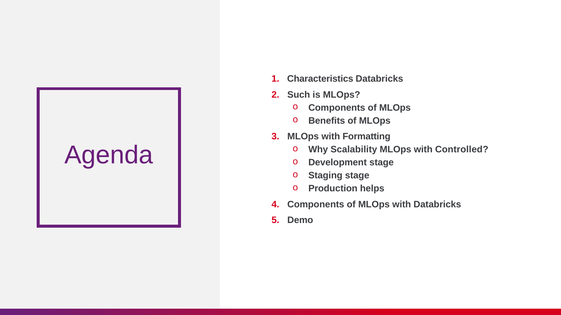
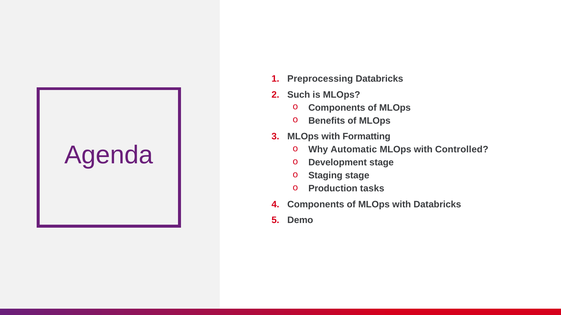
Characteristics: Characteristics -> Preprocessing
Scalability: Scalability -> Automatic
helps: helps -> tasks
